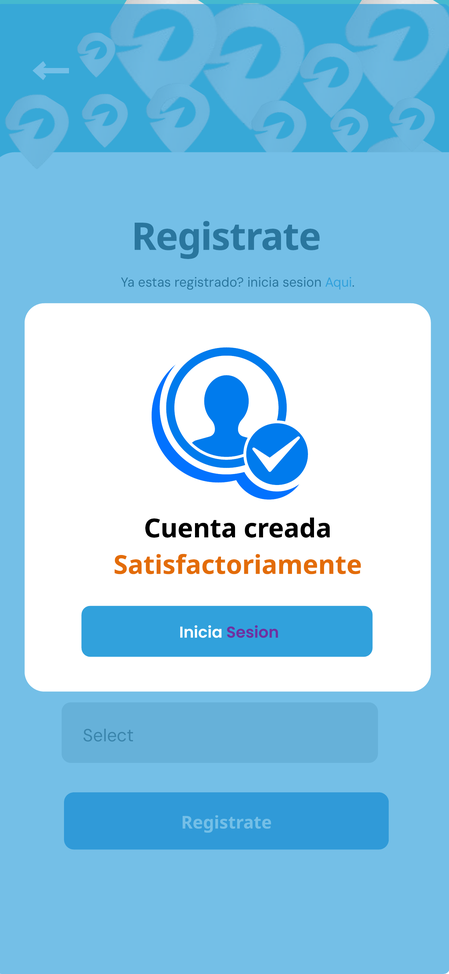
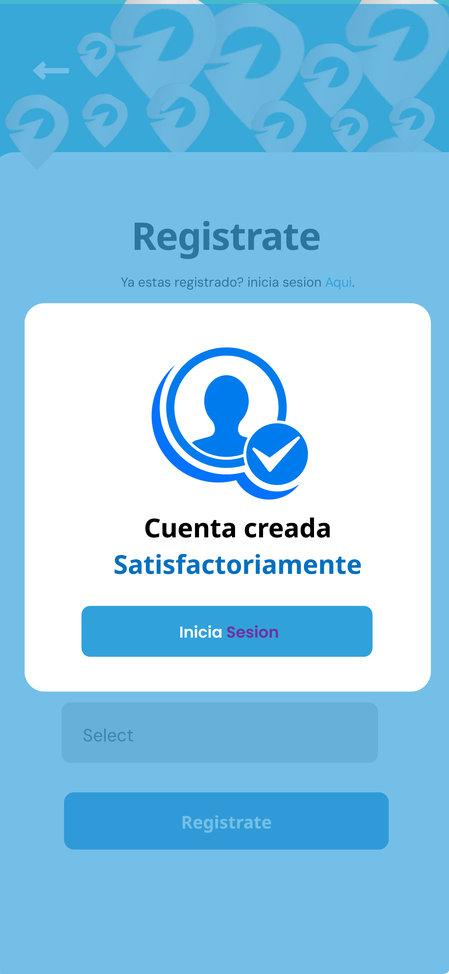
Satisfactoriamente colour: orange -> blue
